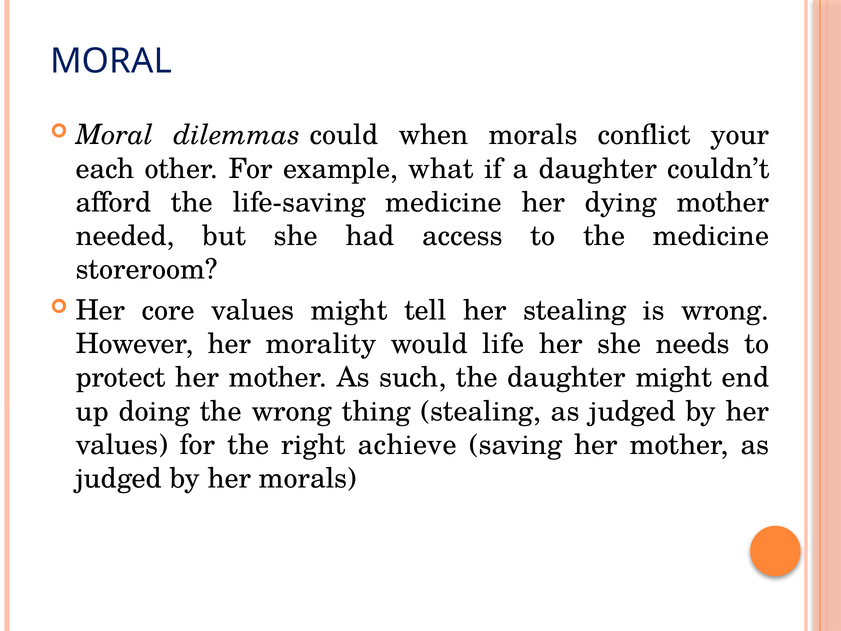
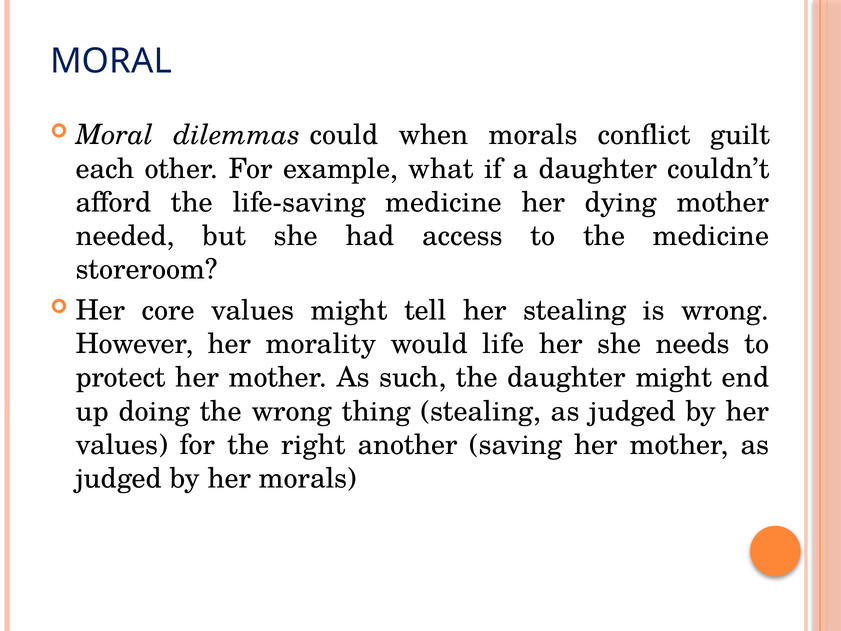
your: your -> guilt
achieve: achieve -> another
